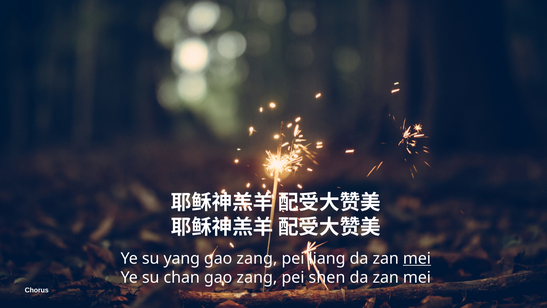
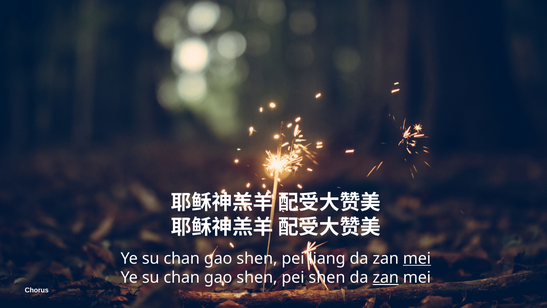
yang at (182, 258): yang -> chan
zang at (257, 258): zang -> shen
zang at (257, 277): zang -> shen
zan at (386, 277) underline: none -> present
